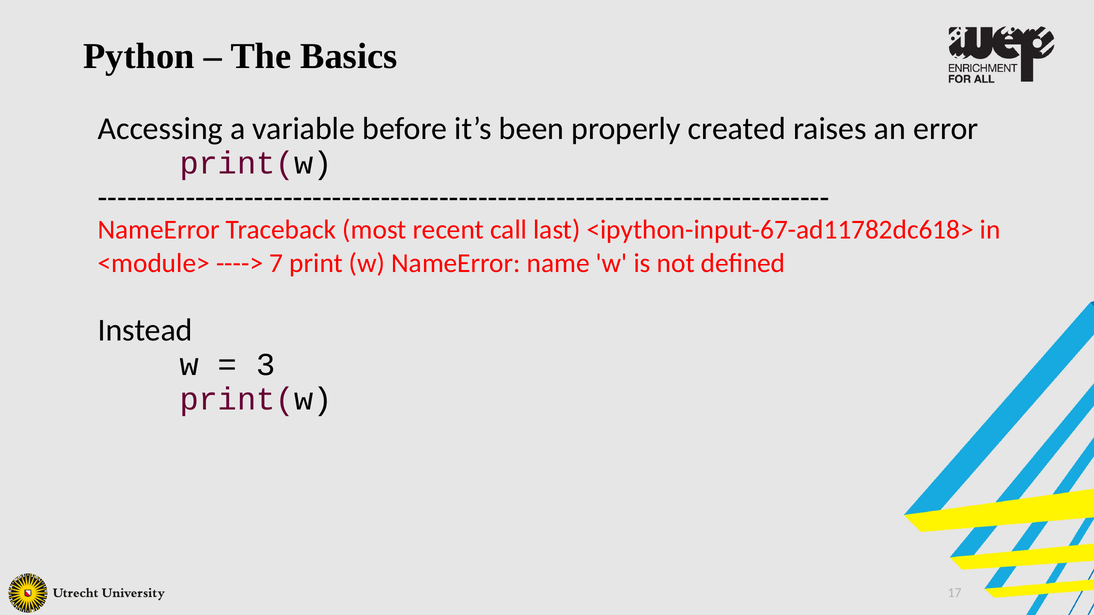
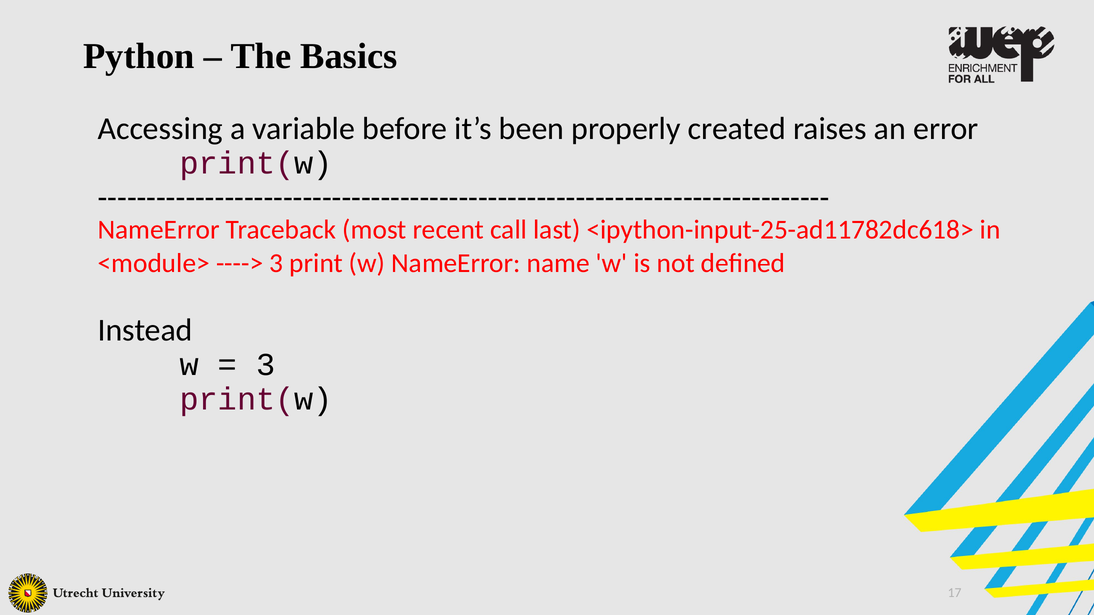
<ipython-input-67-ad11782dc618>: <ipython-input-67-ad11782dc618> -> <ipython-input-25-ad11782dc618>
7 at (276, 263): 7 -> 3
